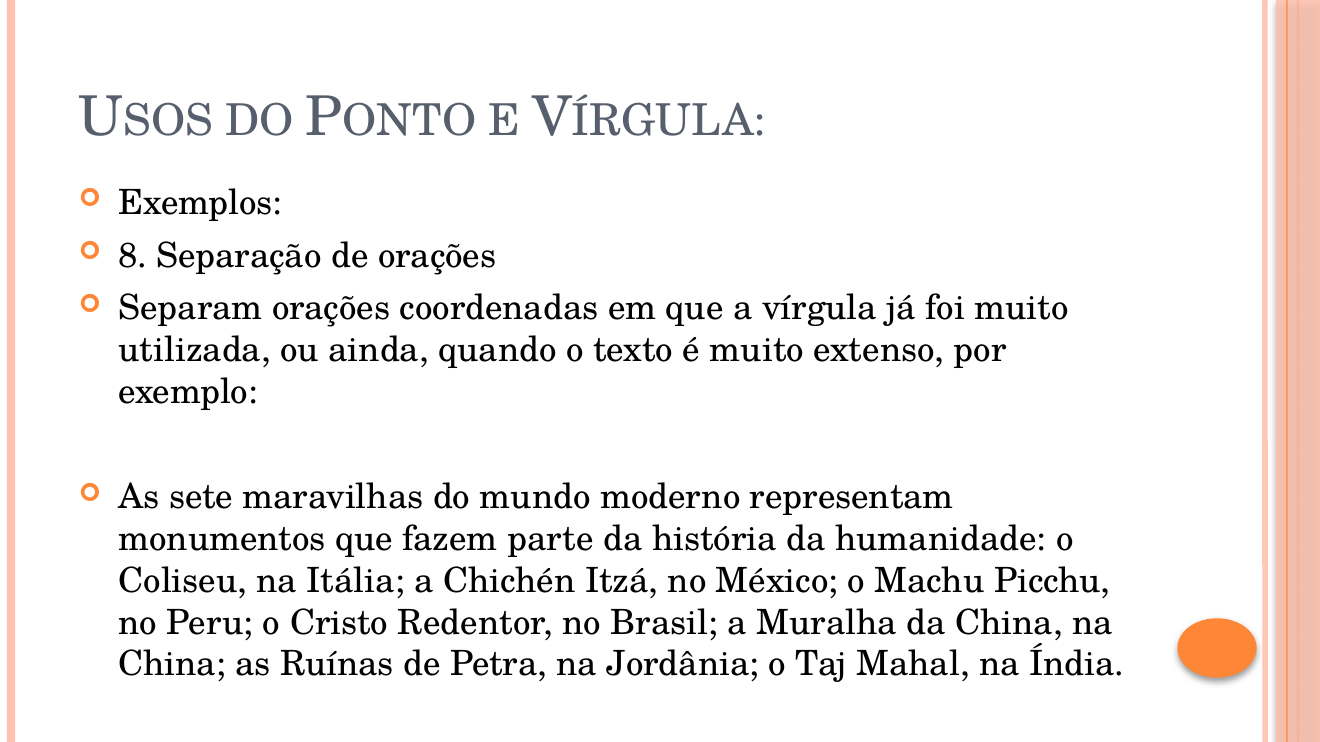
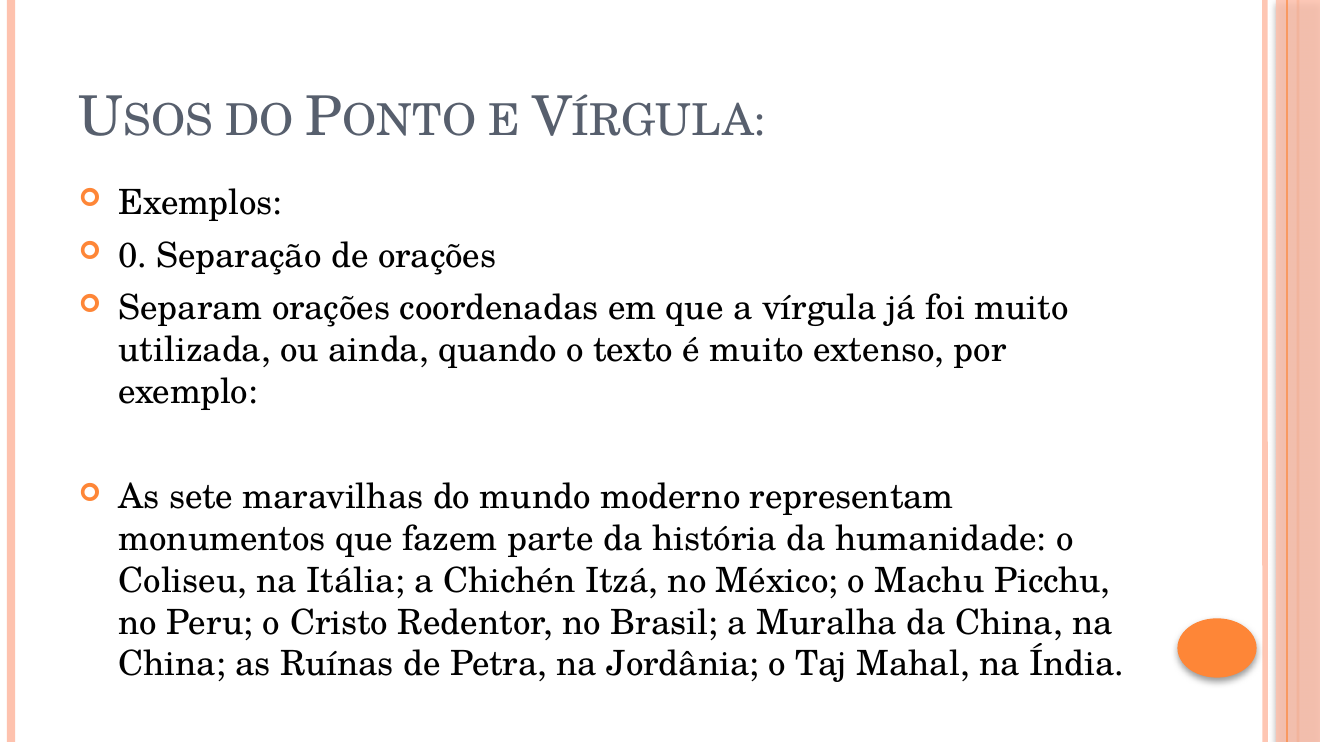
8: 8 -> 0
